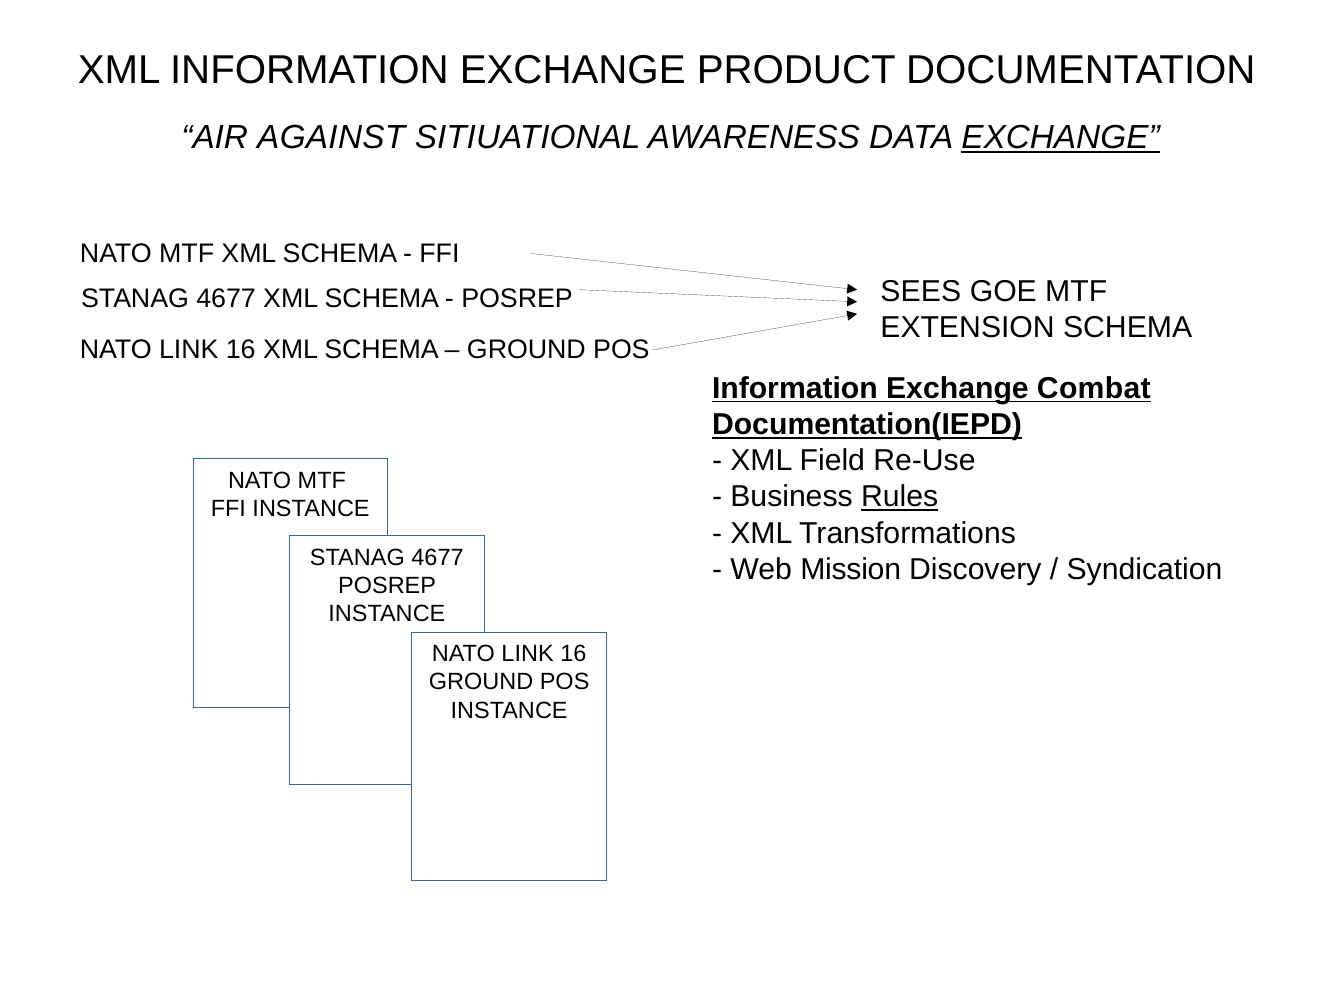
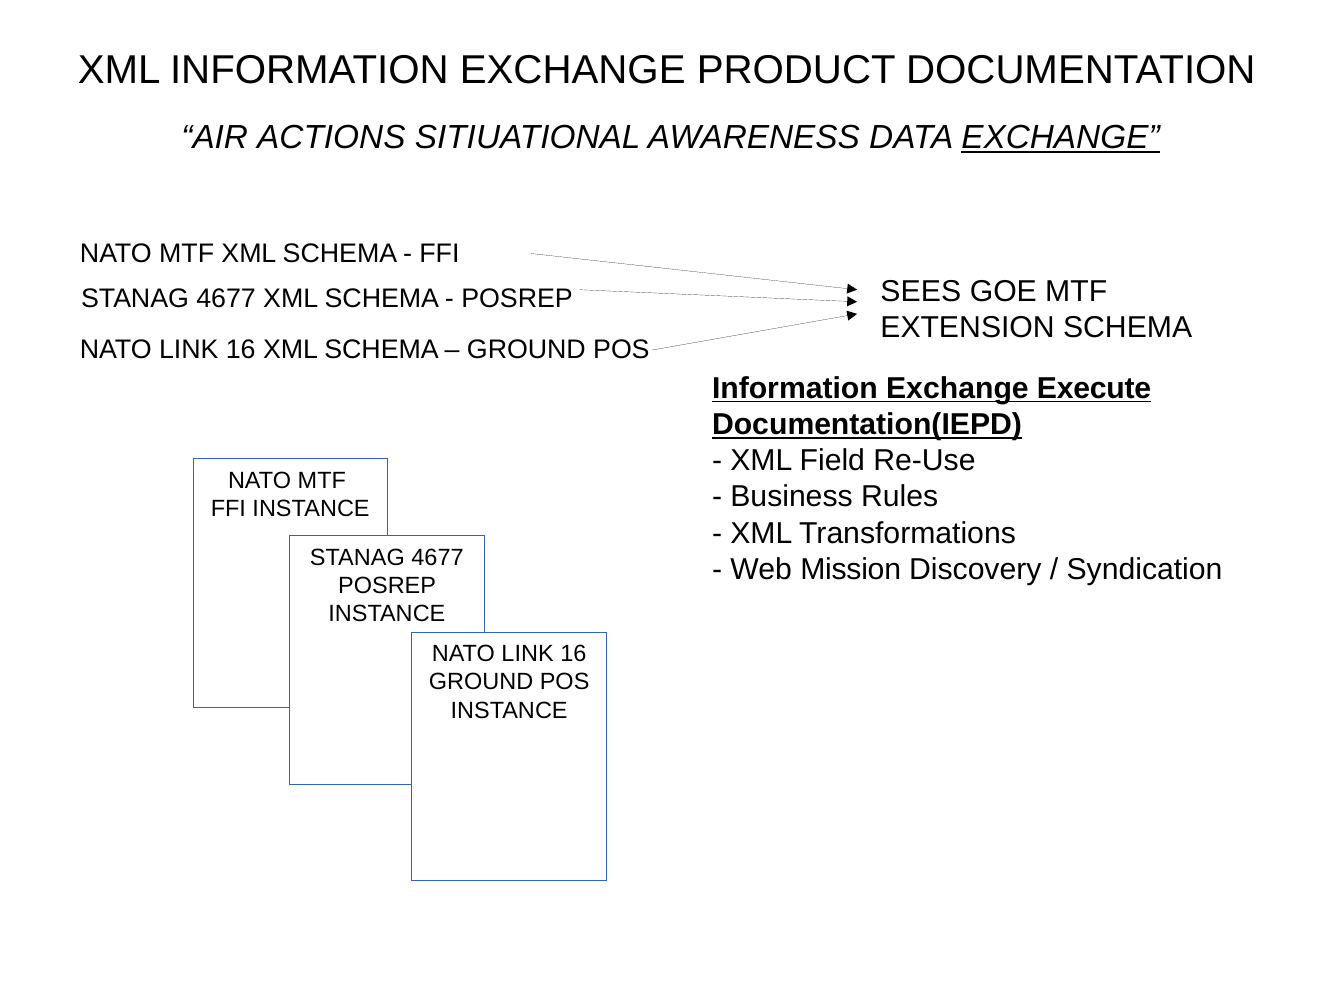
AGAINST: AGAINST -> ACTIONS
Combat: Combat -> Execute
Rules underline: present -> none
